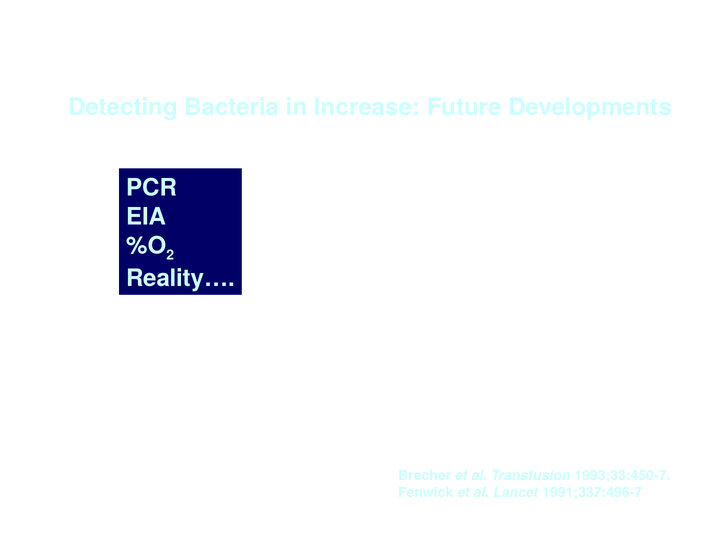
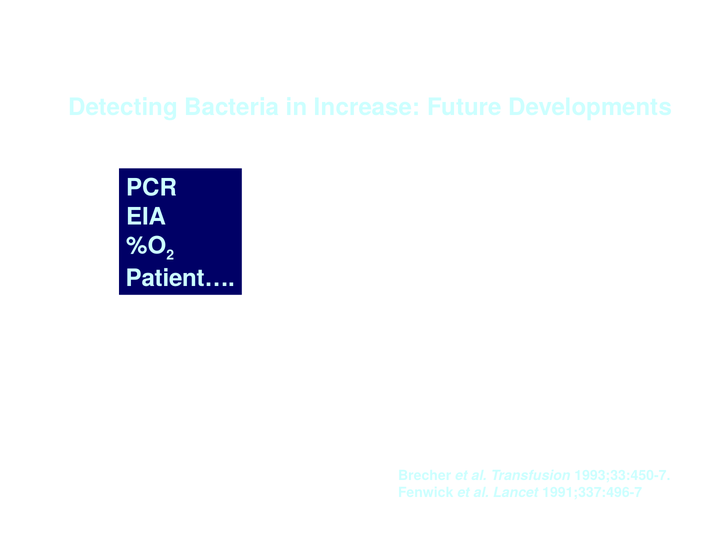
Reality…: Reality… -> Patient…
